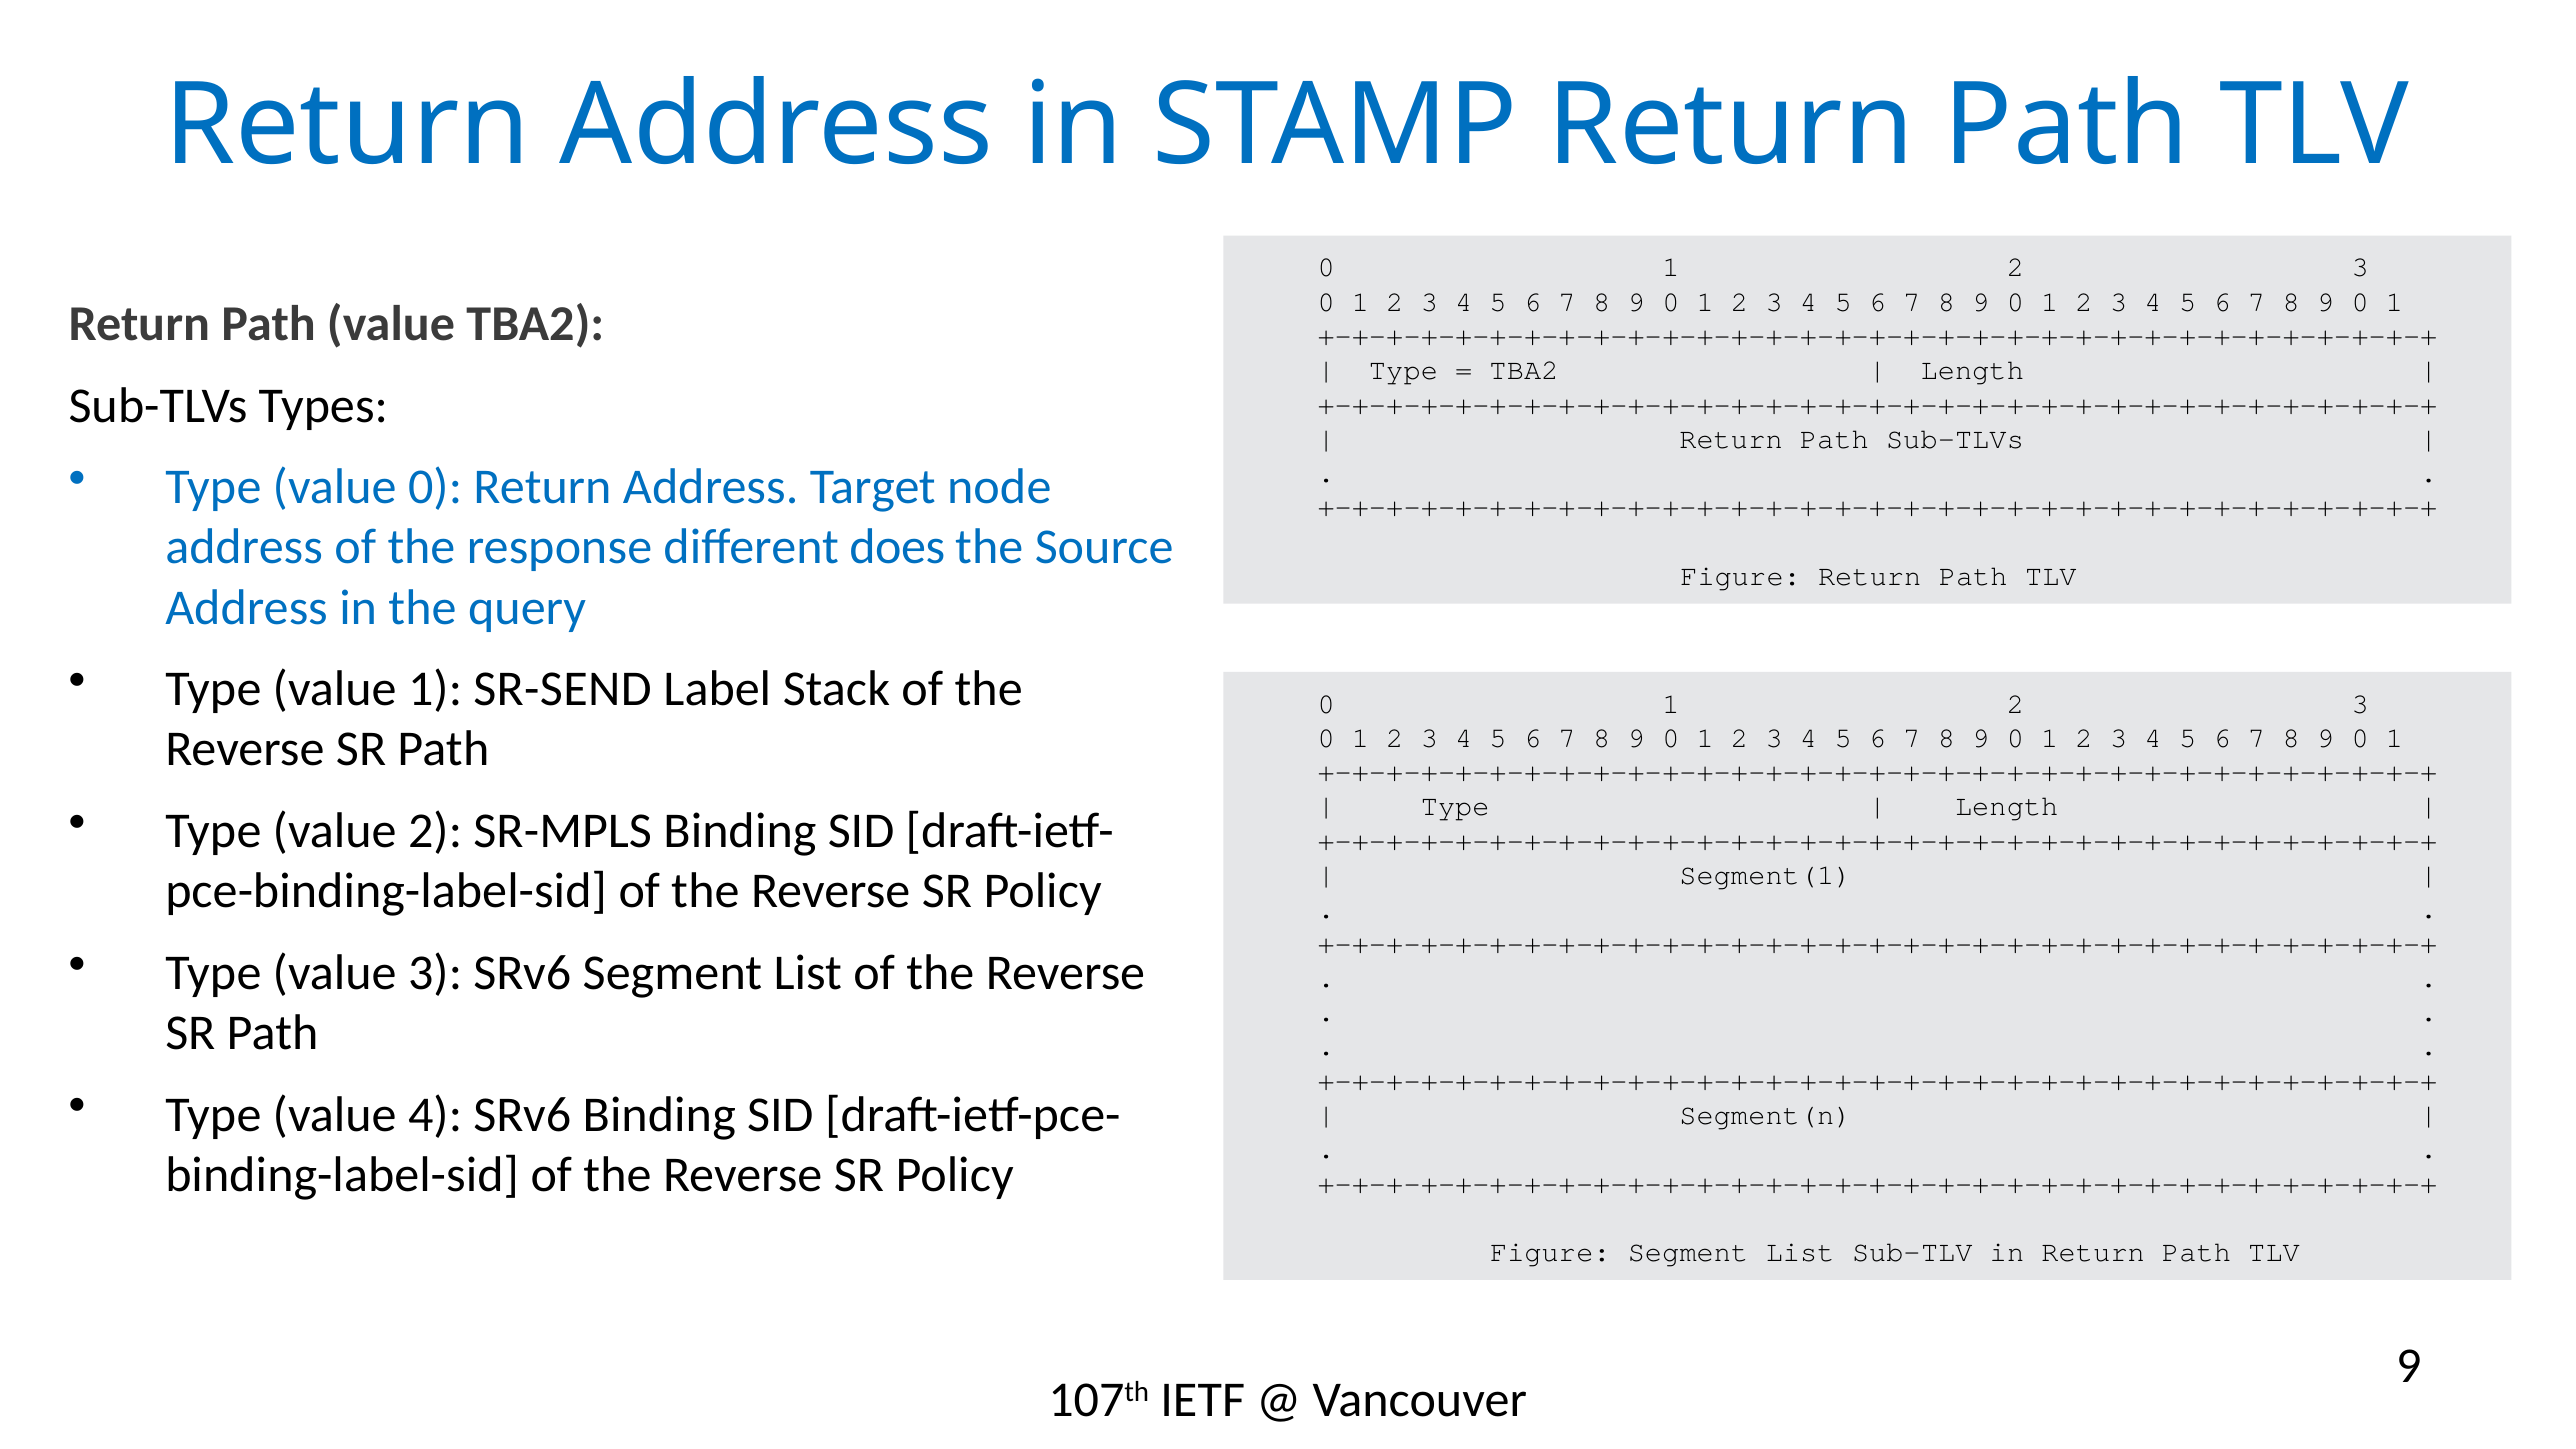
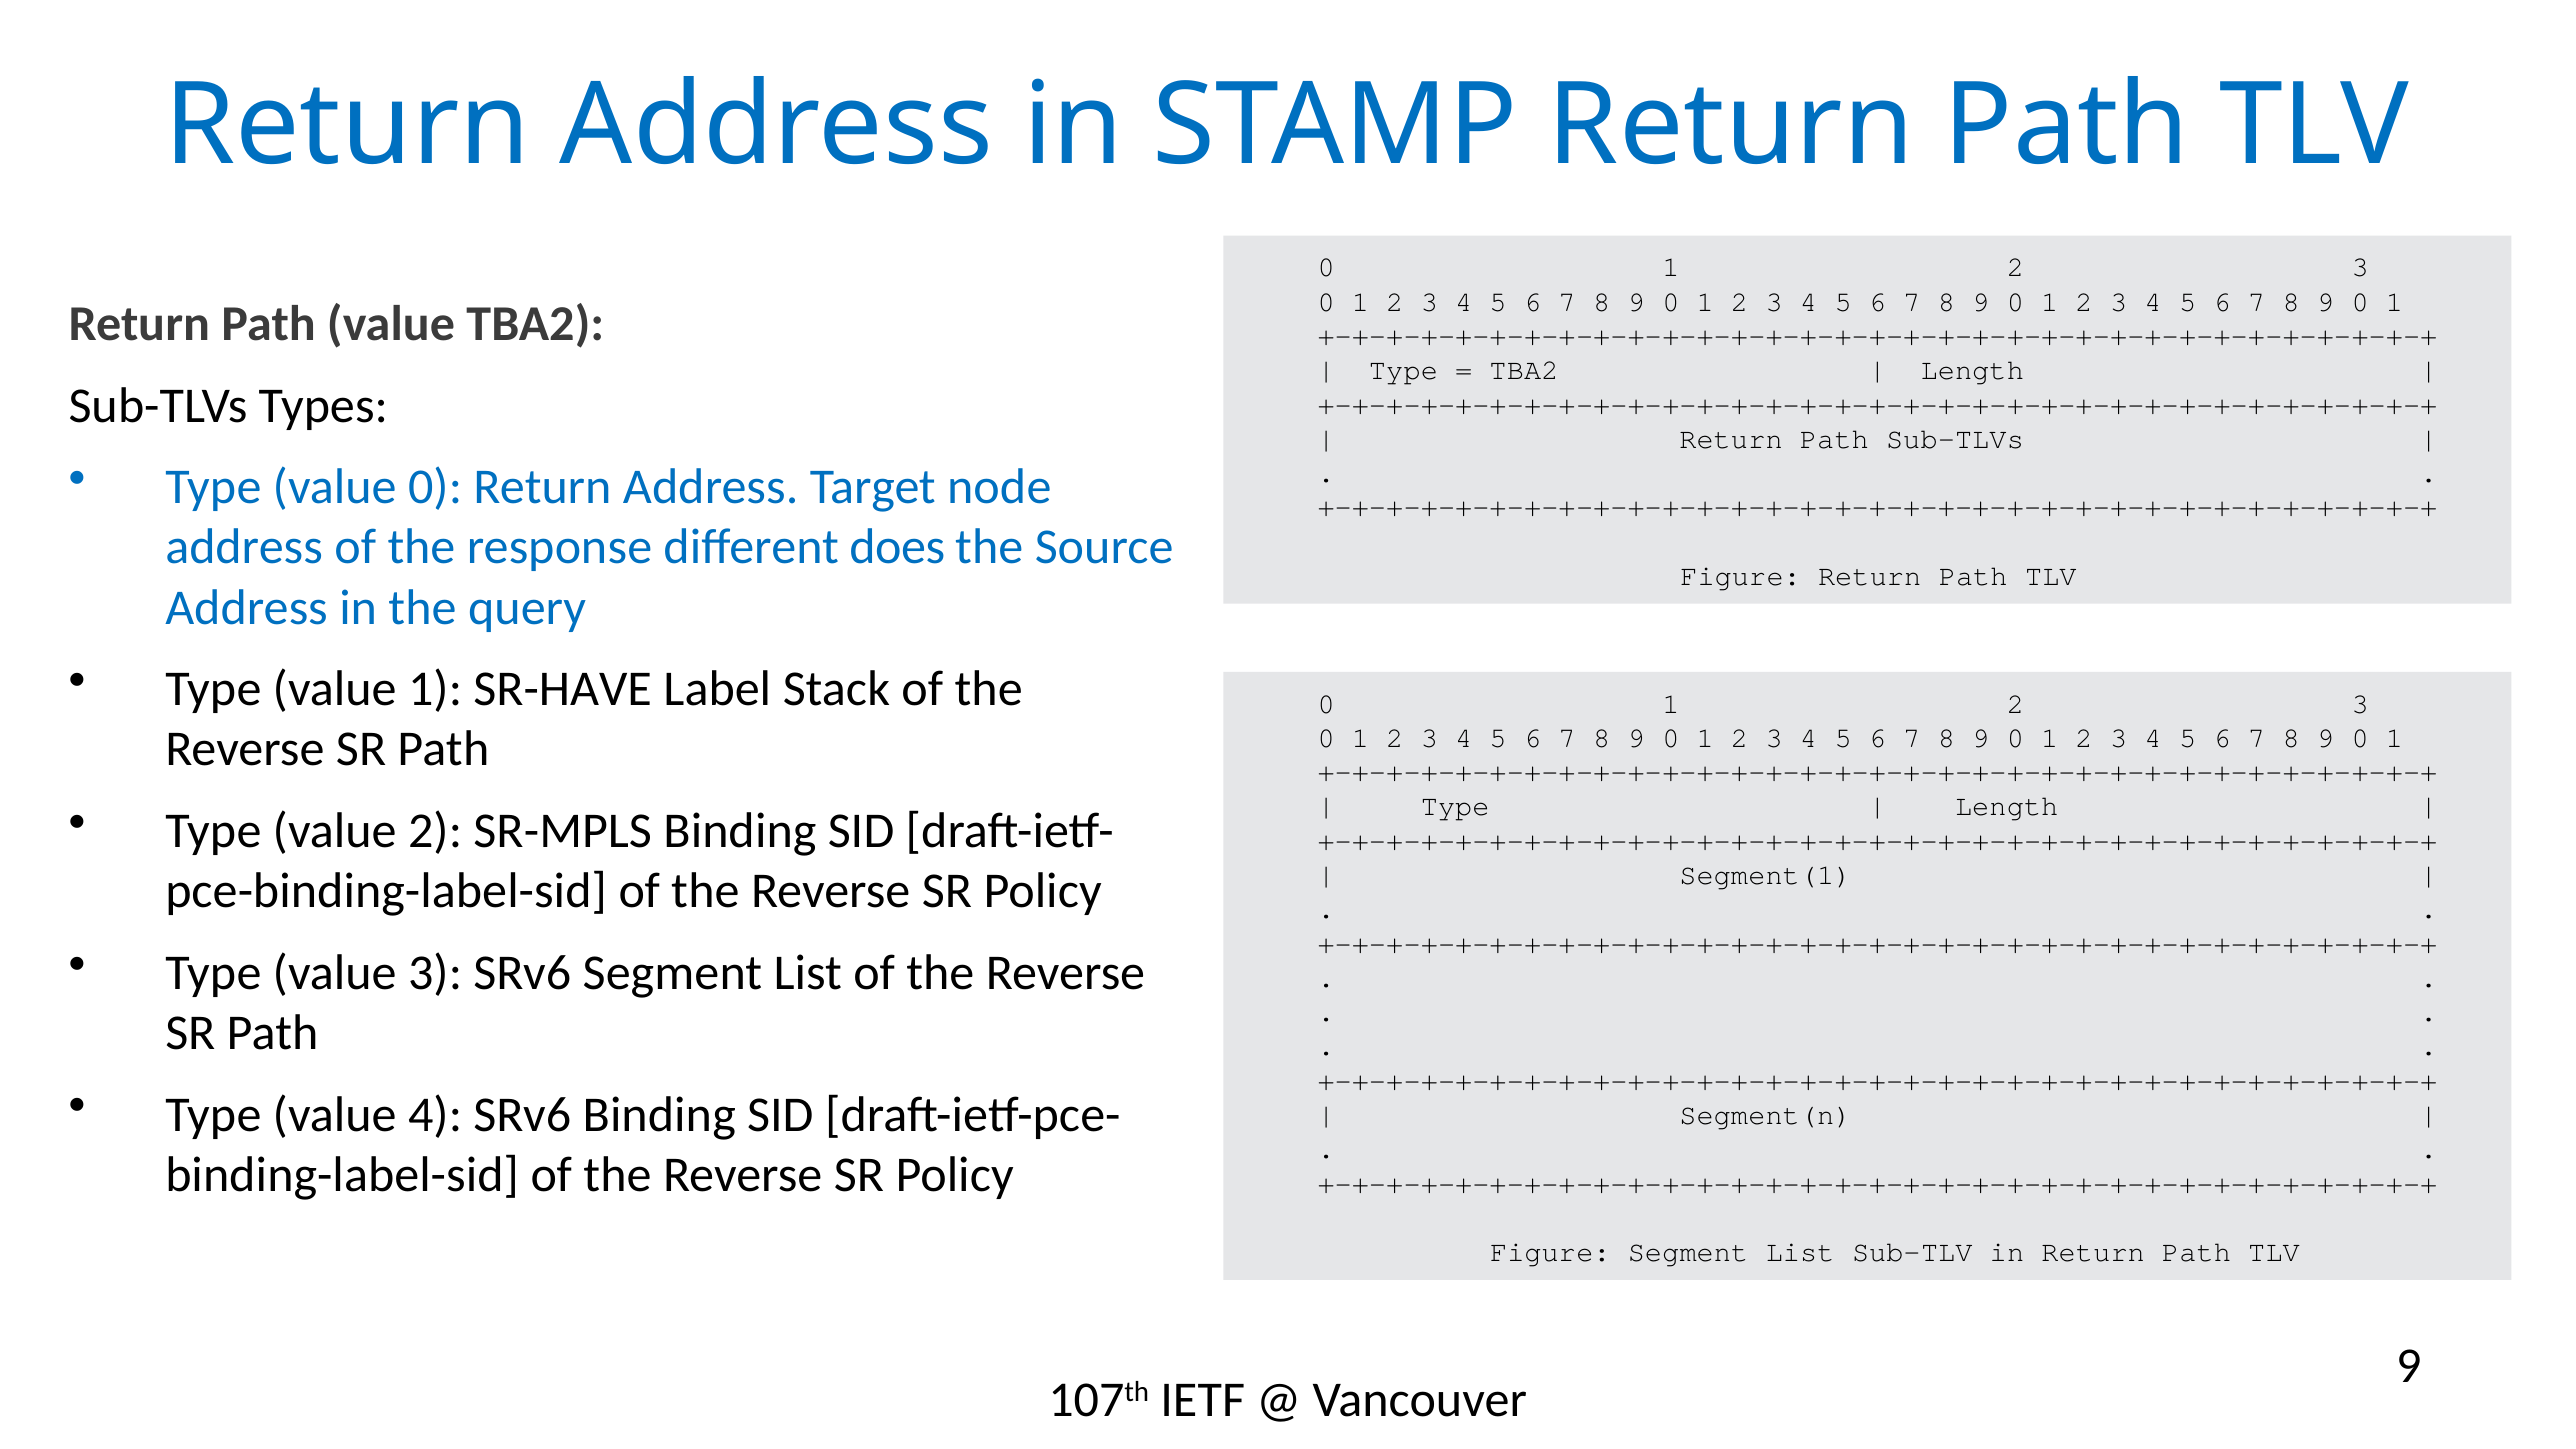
SR-SEND: SR-SEND -> SR-HAVE
